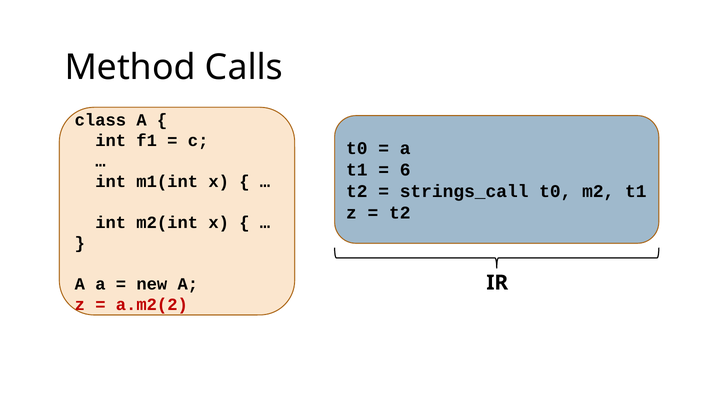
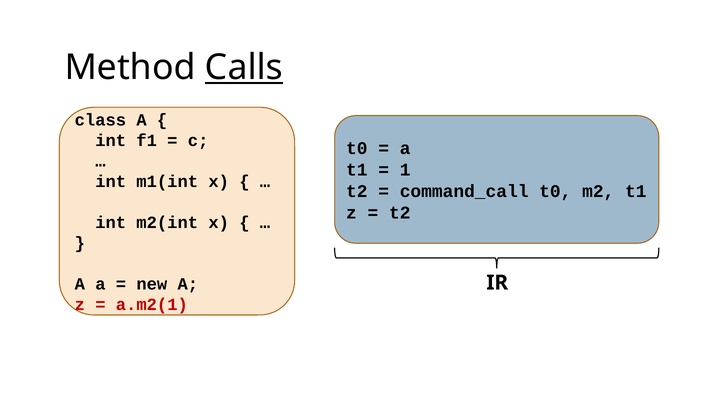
Calls underline: none -> present
6: 6 -> 1
strings_call: strings_call -> command_call
a.m2(2: a.m2(2 -> a.m2(1
